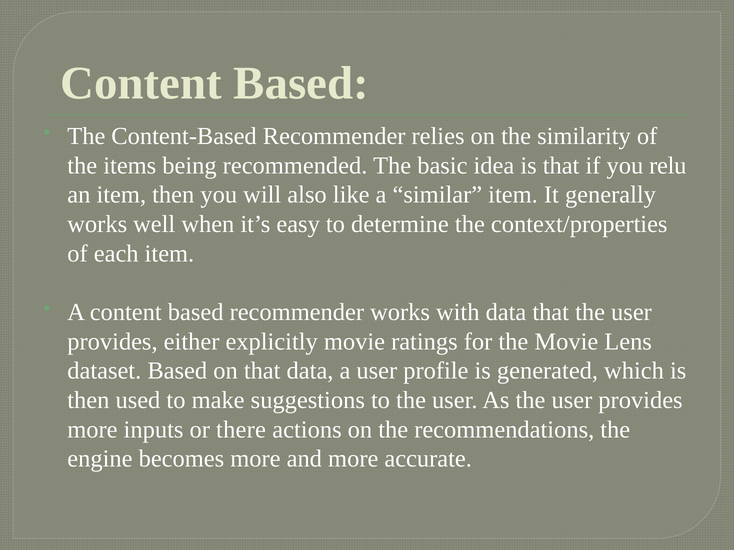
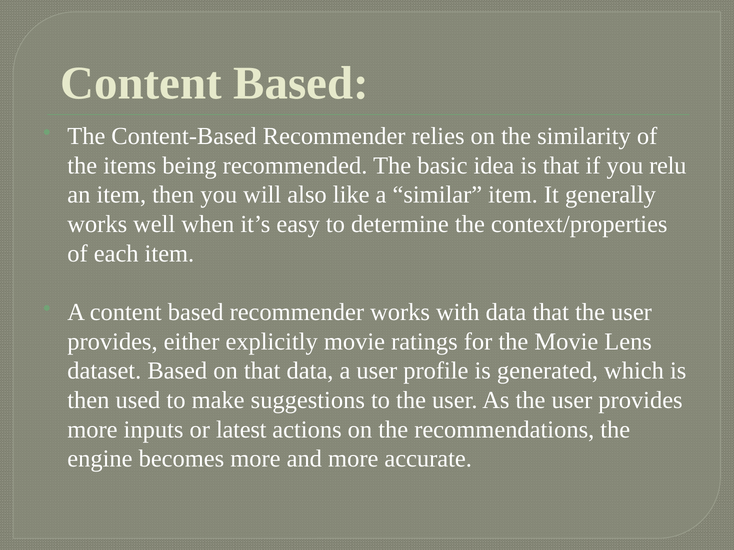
there: there -> latest
